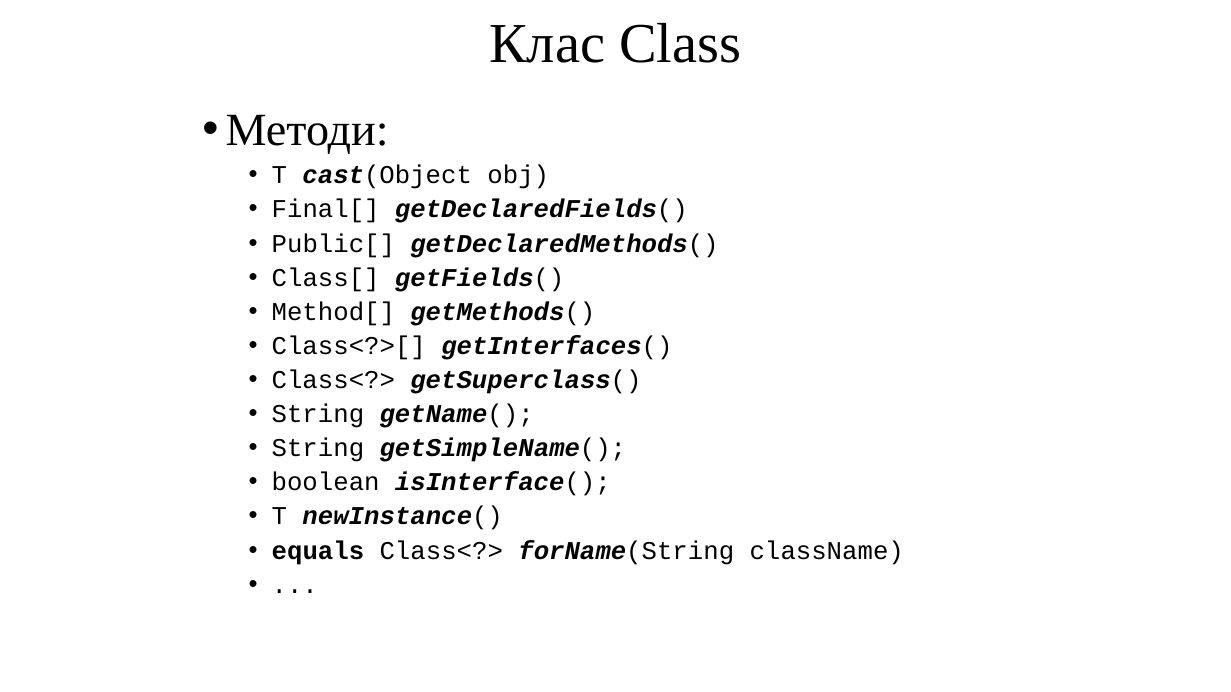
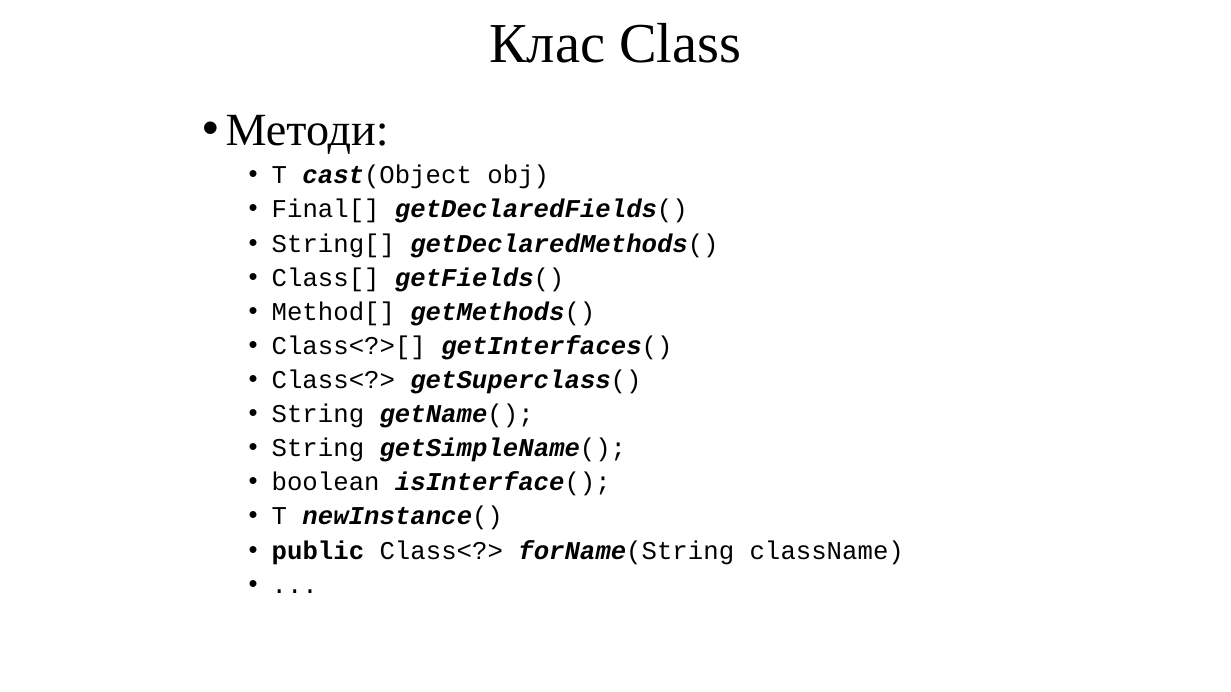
Public[: Public[ -> String[
equals: equals -> public
